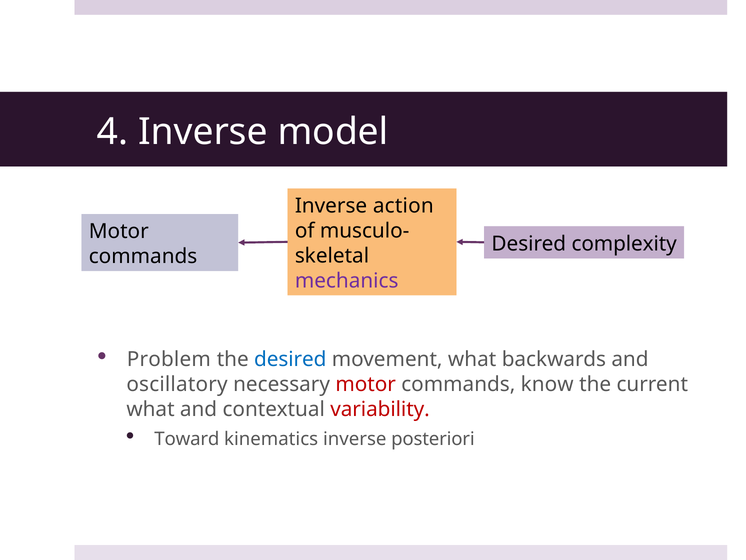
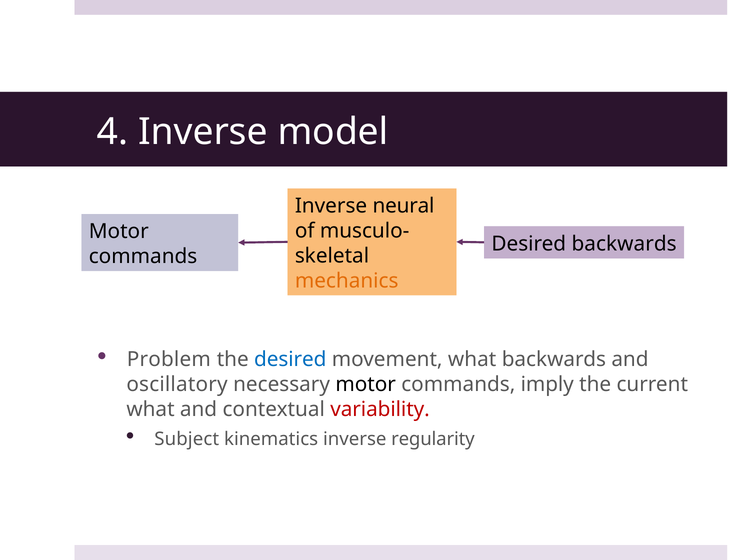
action: action -> neural
Desired complexity: complexity -> backwards
mechanics colour: purple -> orange
motor at (366, 384) colour: red -> black
know: know -> imply
Toward: Toward -> Subject
posteriori: posteriori -> regularity
